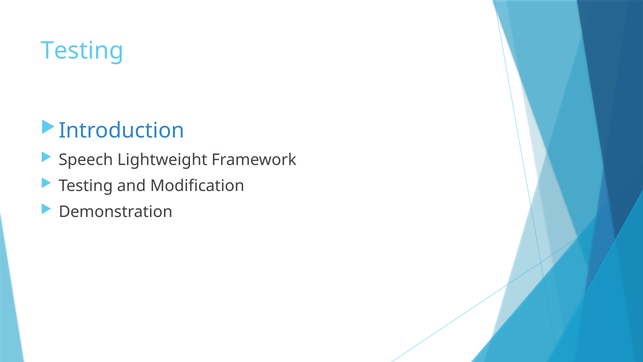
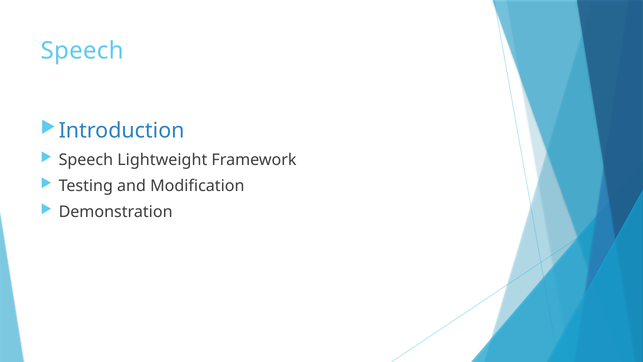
Testing at (82, 51): Testing -> Speech
